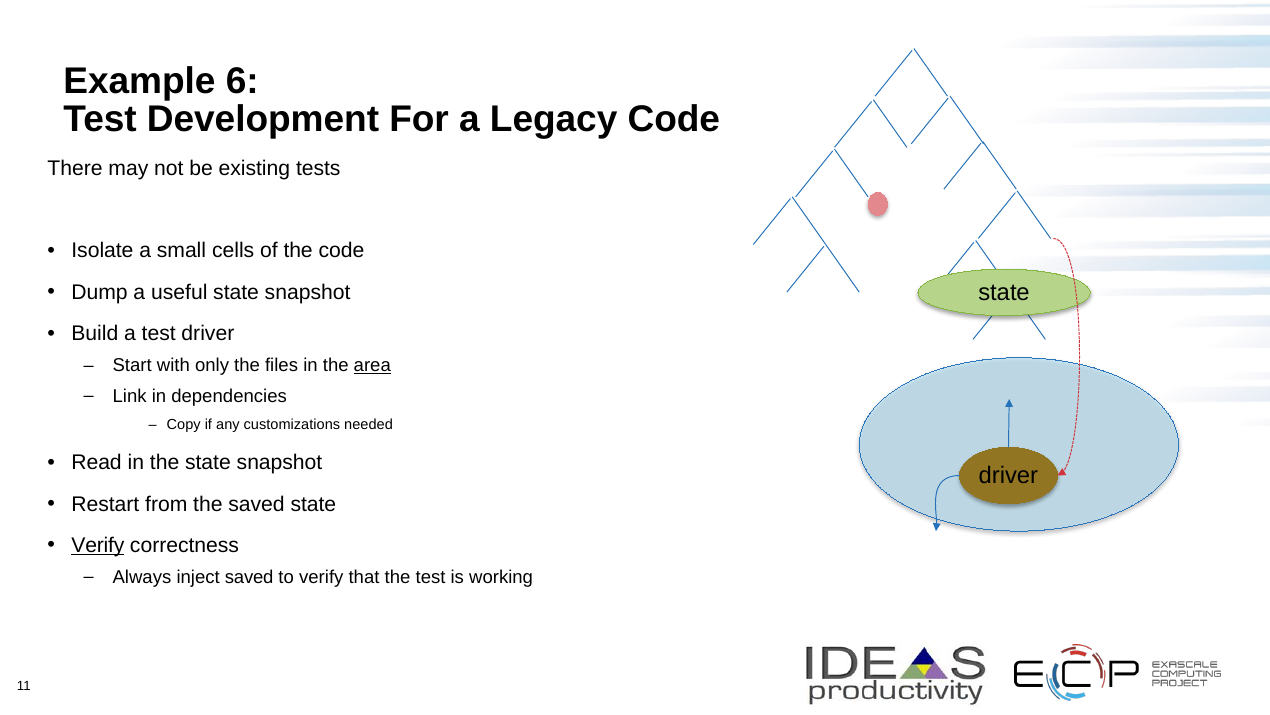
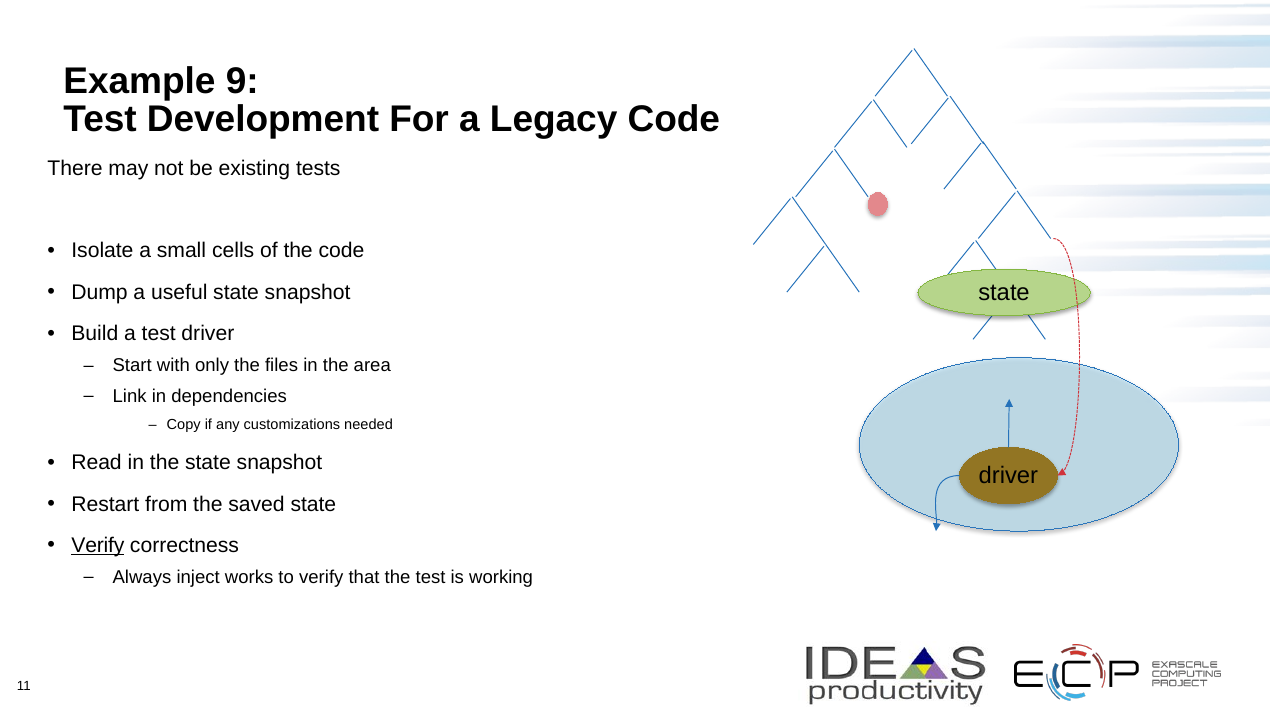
6: 6 -> 9
area underline: present -> none
inject saved: saved -> works
